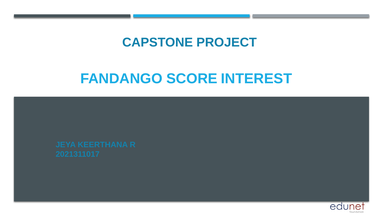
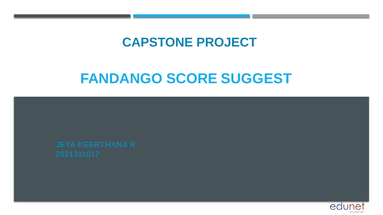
INTEREST: INTEREST -> SUGGEST
